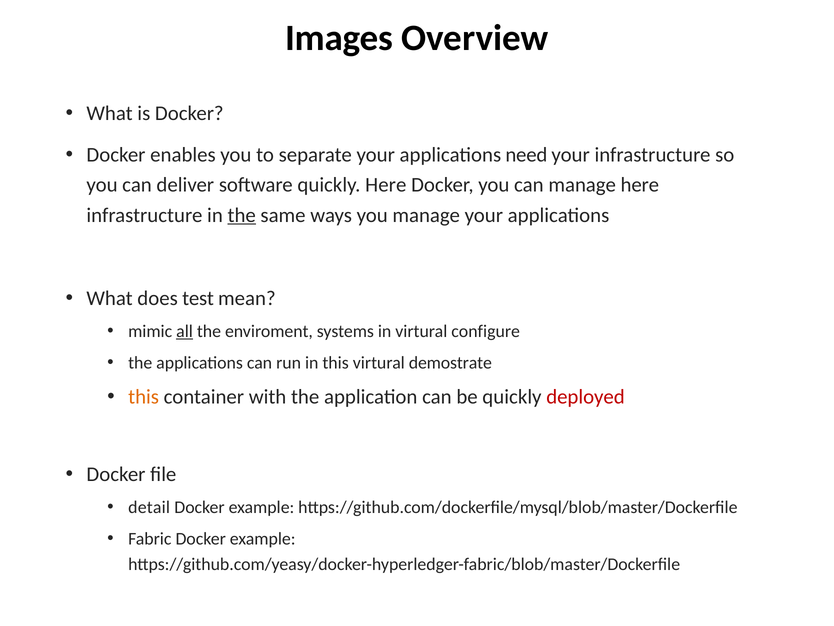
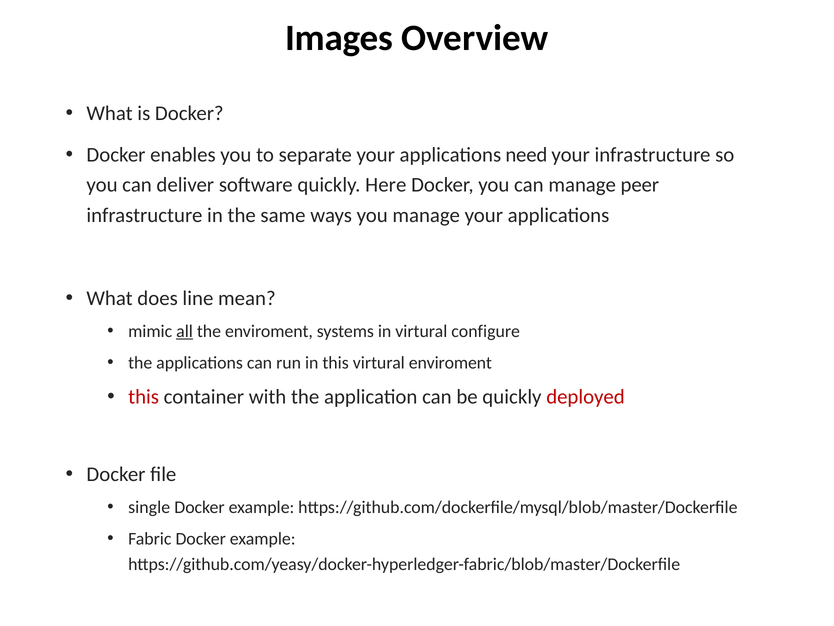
manage here: here -> peer
the at (242, 215) underline: present -> none
test: test -> line
virtural demostrate: demostrate -> enviroment
this at (144, 397) colour: orange -> red
detail: detail -> single
